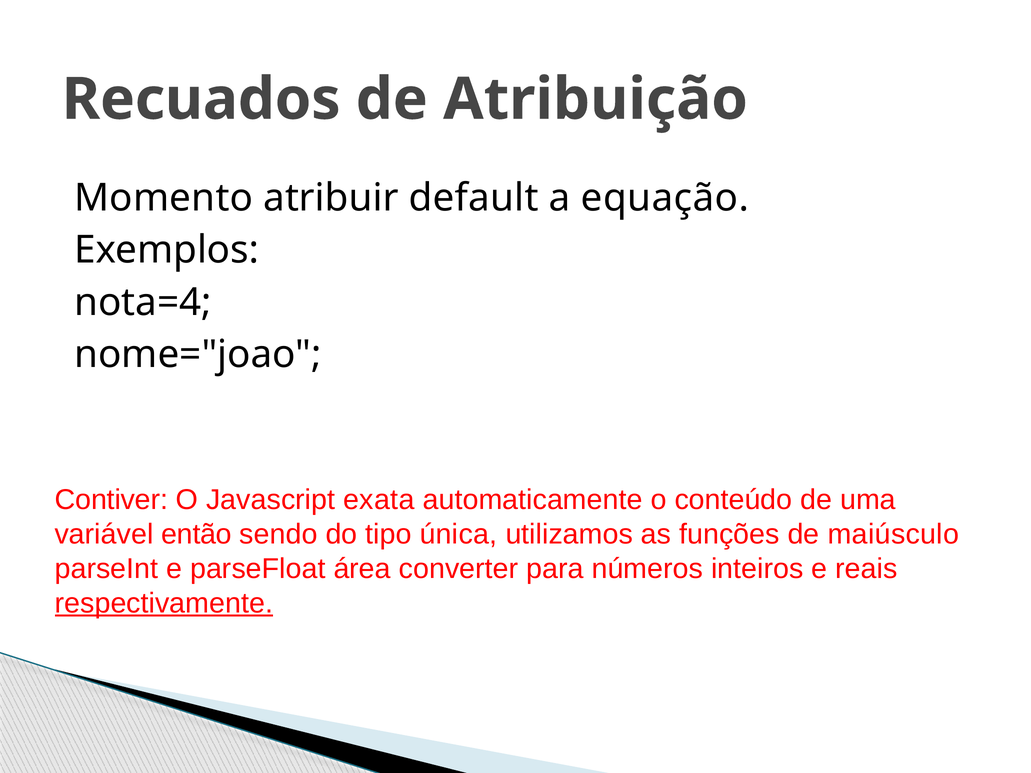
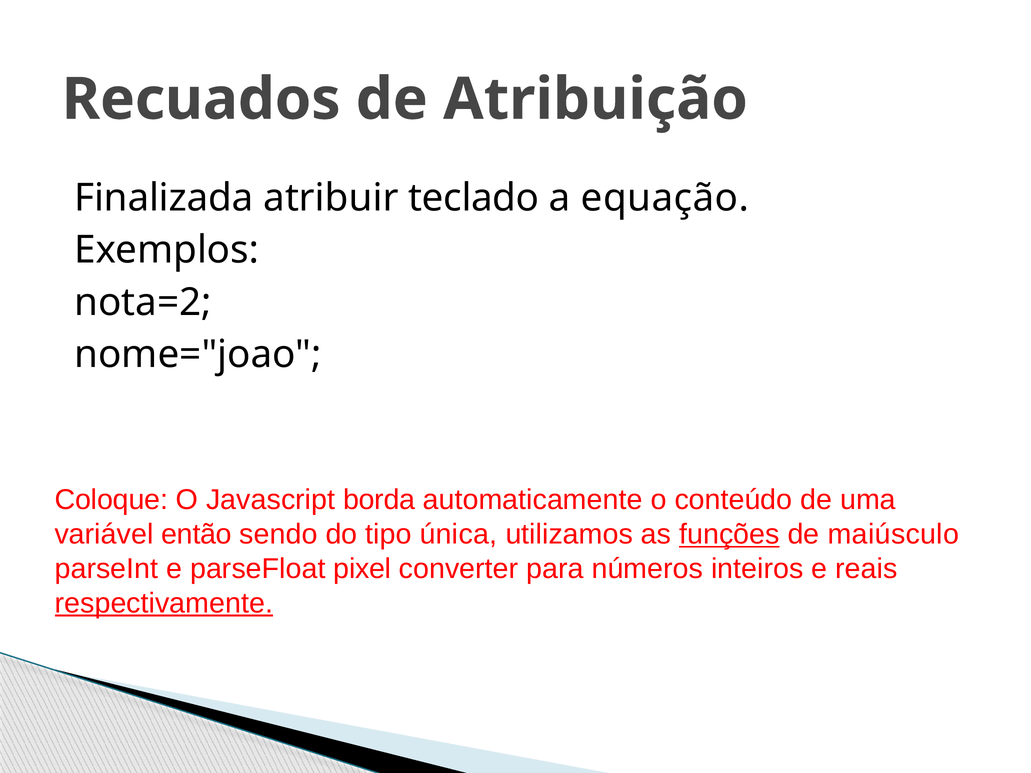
Momento: Momento -> Finalizada
default: default -> teclado
nota=4: nota=4 -> nota=2
Contiver: Contiver -> Coloque
exata: exata -> borda
funções underline: none -> present
área: área -> pixel
